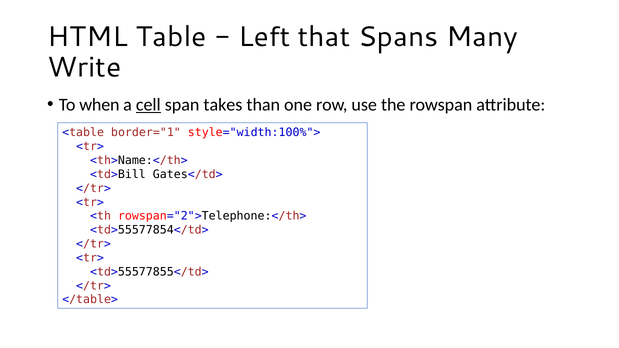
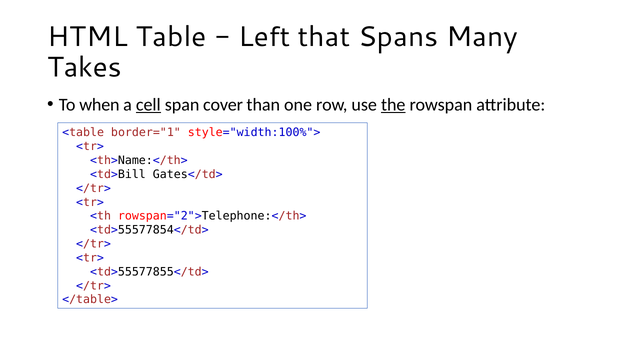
Write: Write -> Takes
takes: takes -> cover
the underline: none -> present
